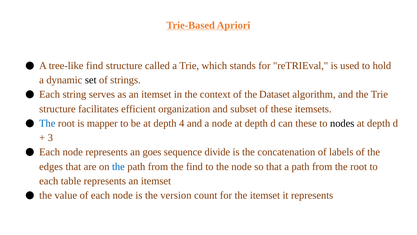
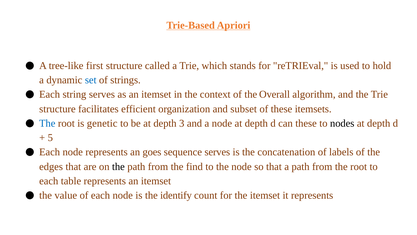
tree-like find: find -> first
set colour: black -> blue
Dataset: Dataset -> Overall
mapper: mapper -> genetic
4: 4 -> 3
3: 3 -> 5
sequence divide: divide -> serves
the at (118, 166) colour: blue -> black
version: version -> identify
